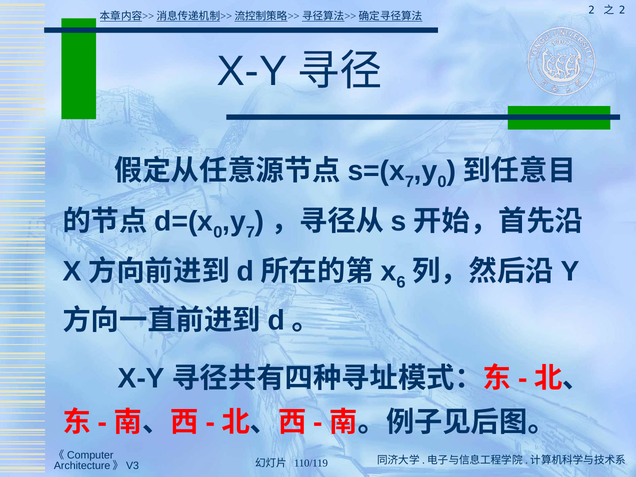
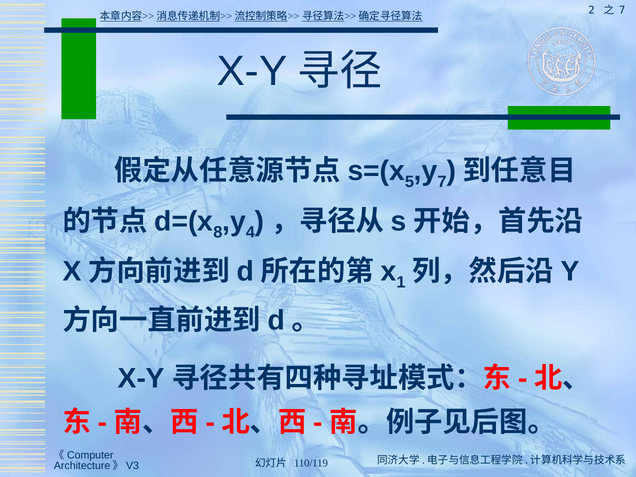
2 at (622, 10): 2 -> 7
7 at (409, 182): 7 -> 5
0 at (442, 182): 0 -> 7
0 at (218, 232): 0 -> 8
7 at (250, 232): 7 -> 4
6: 6 -> 1
